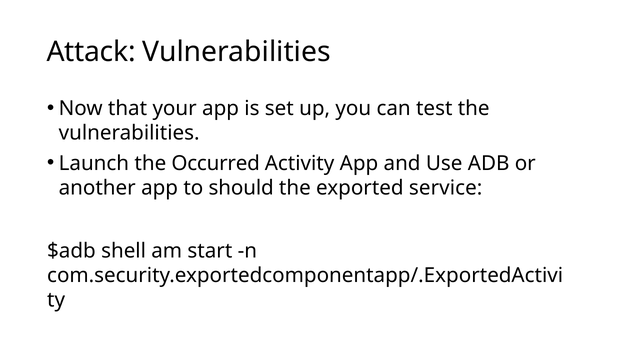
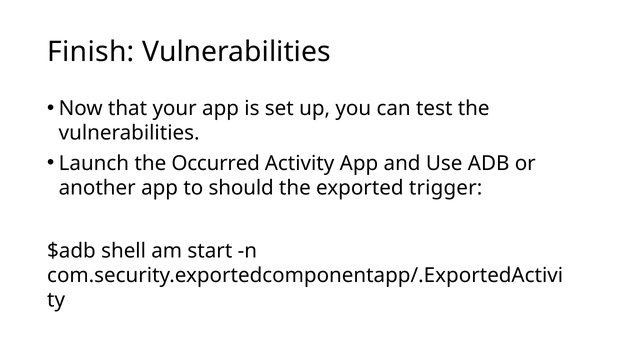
Attack: Attack -> Finish
service: service -> trigger
